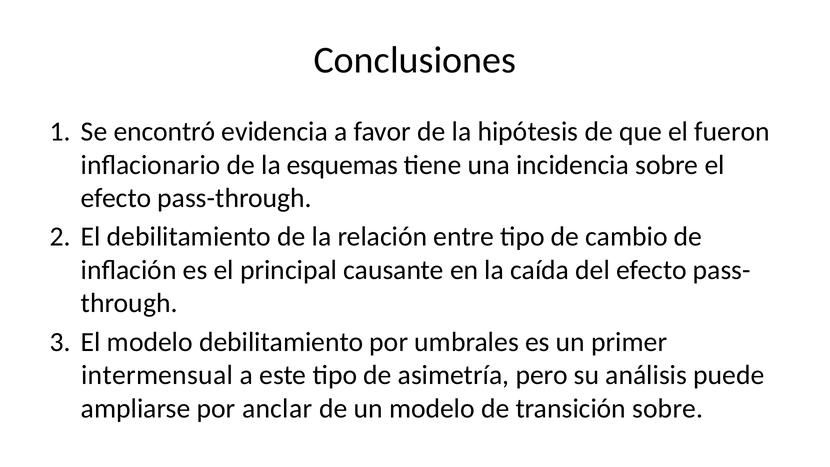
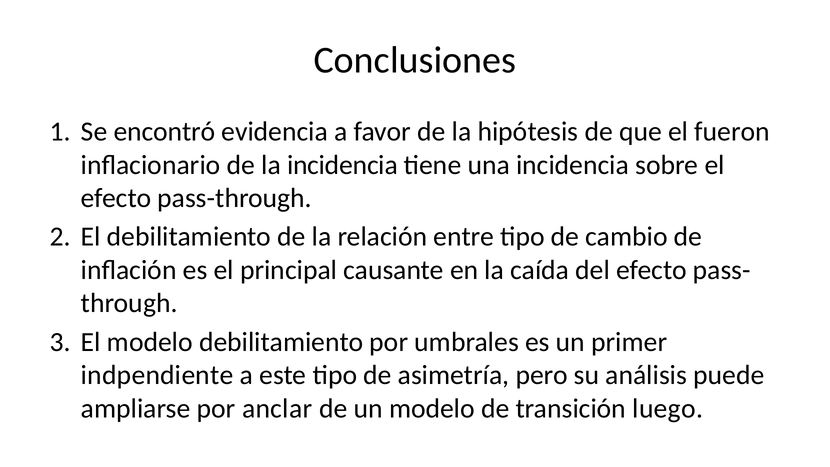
la esquemas: esquemas -> incidencia
intermensual: intermensual -> indpendiente
transición sobre: sobre -> luego
